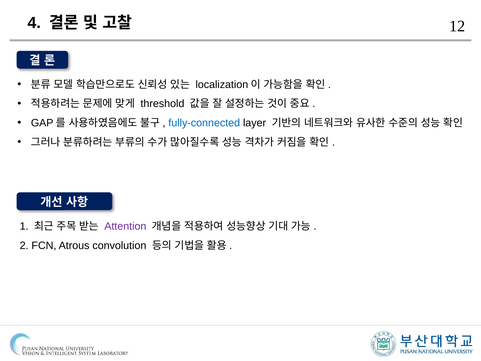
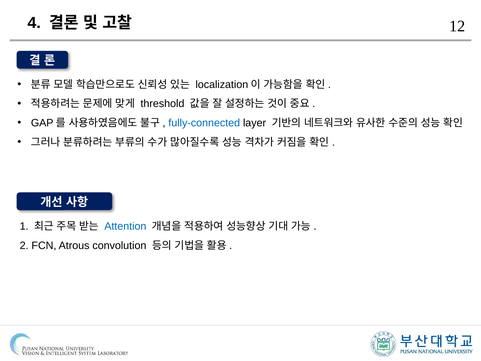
Attention colour: purple -> blue
